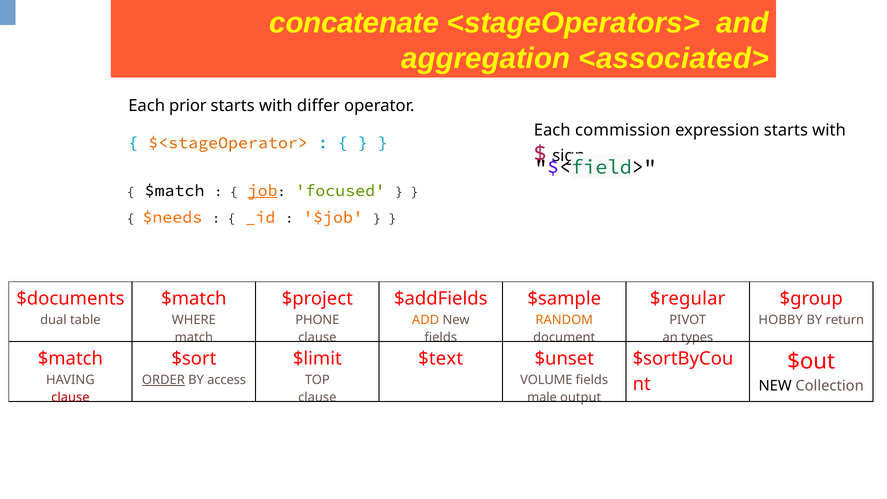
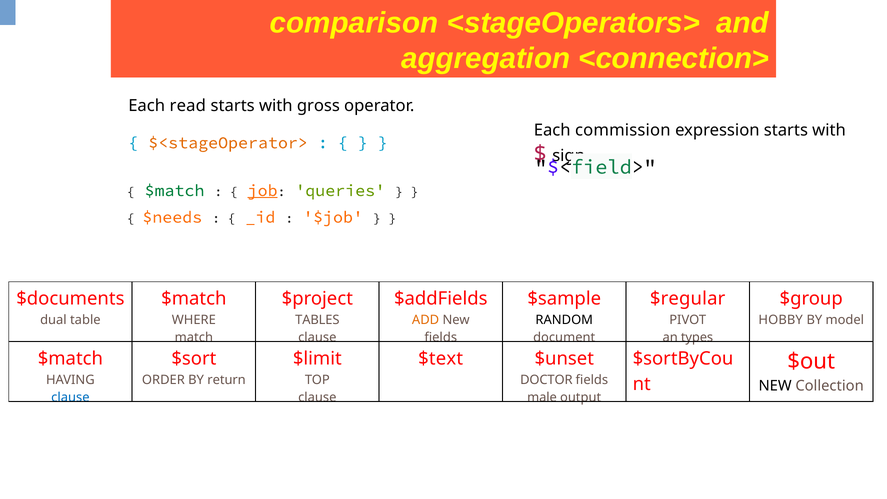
concatenate: concatenate -> comparison
<associated>: <associated> -> <connection>
prior: prior -> read
differ: differ -> gross
$match at (174, 191) colour: black -> green
focused: focused -> queries
PHONE: PHONE -> TABLES
RANDOM colour: orange -> black
return: return -> model
ORDER underline: present -> none
access: access -> return
VOLUME: VOLUME -> DOCTOR
clause at (70, 397) colour: red -> blue
